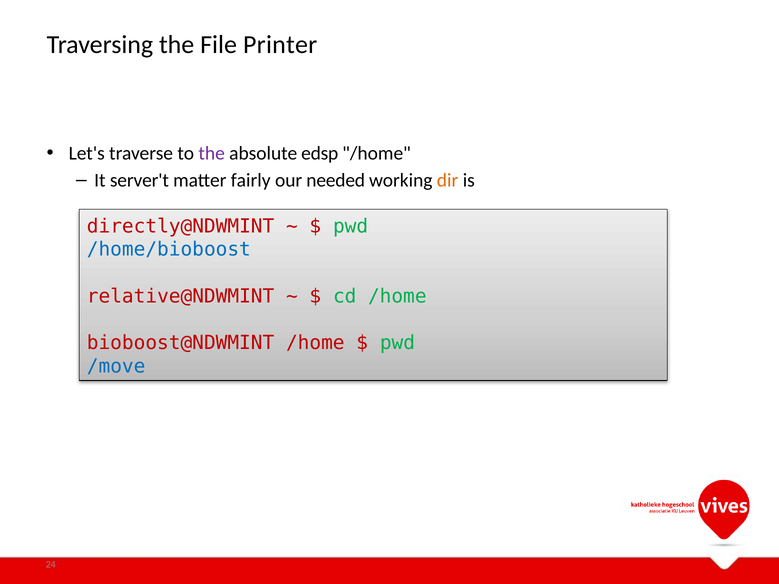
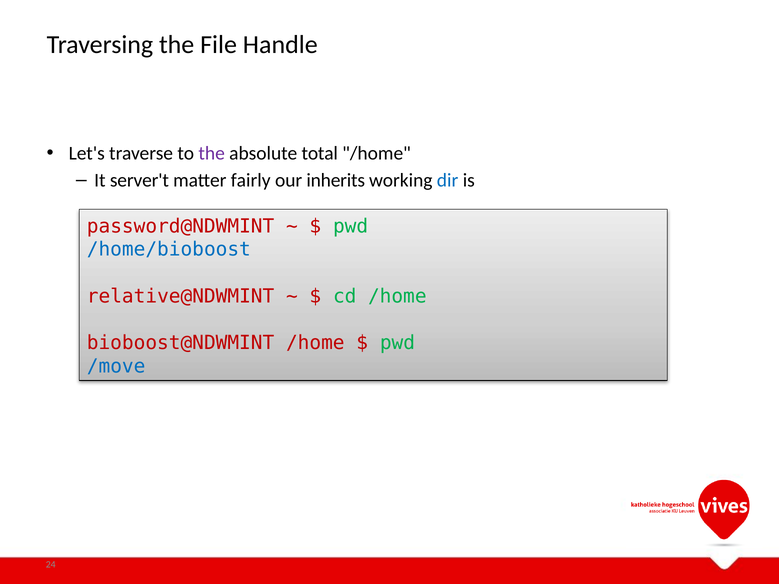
Printer: Printer -> Handle
edsp: edsp -> total
needed: needed -> inherits
dir colour: orange -> blue
directly@NDWMINT: directly@NDWMINT -> password@NDWMINT
